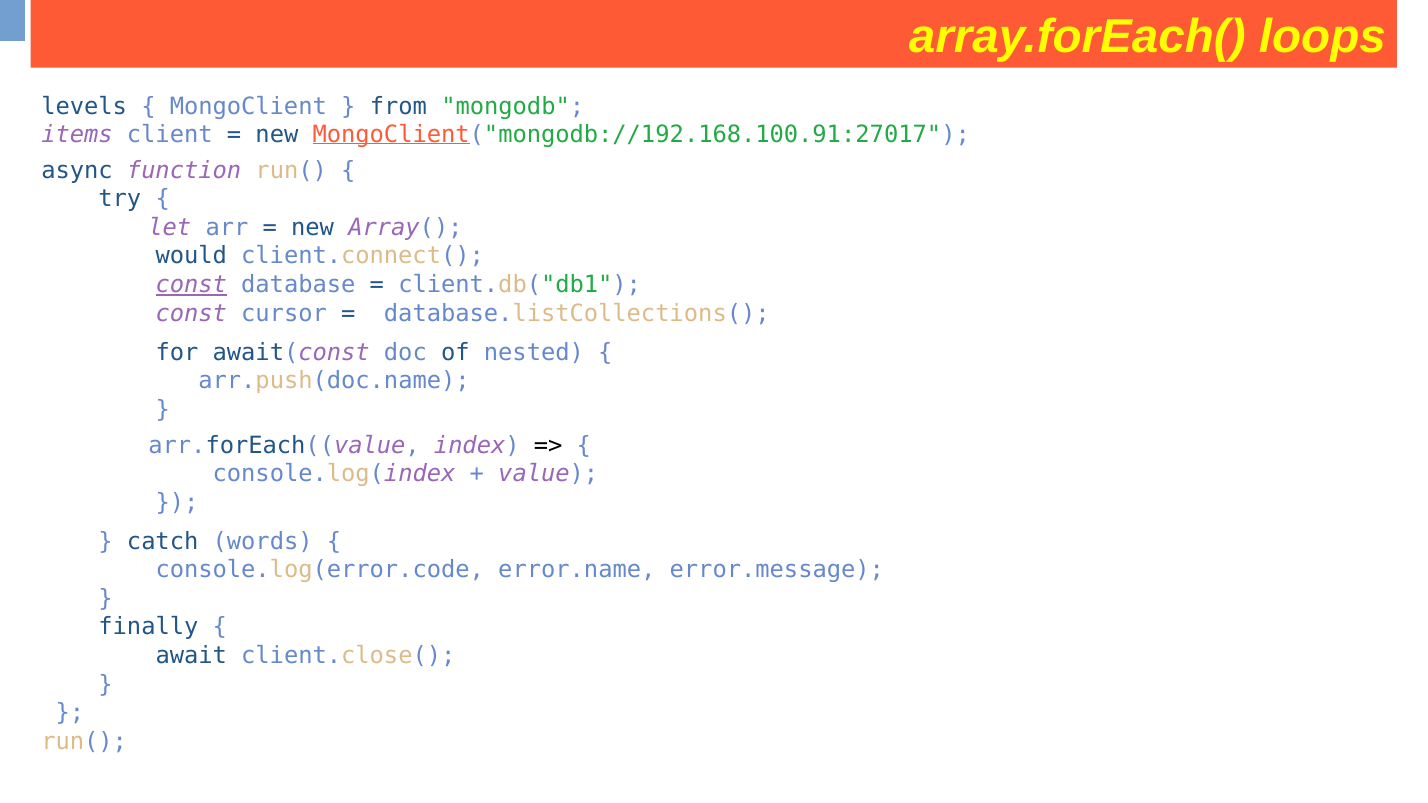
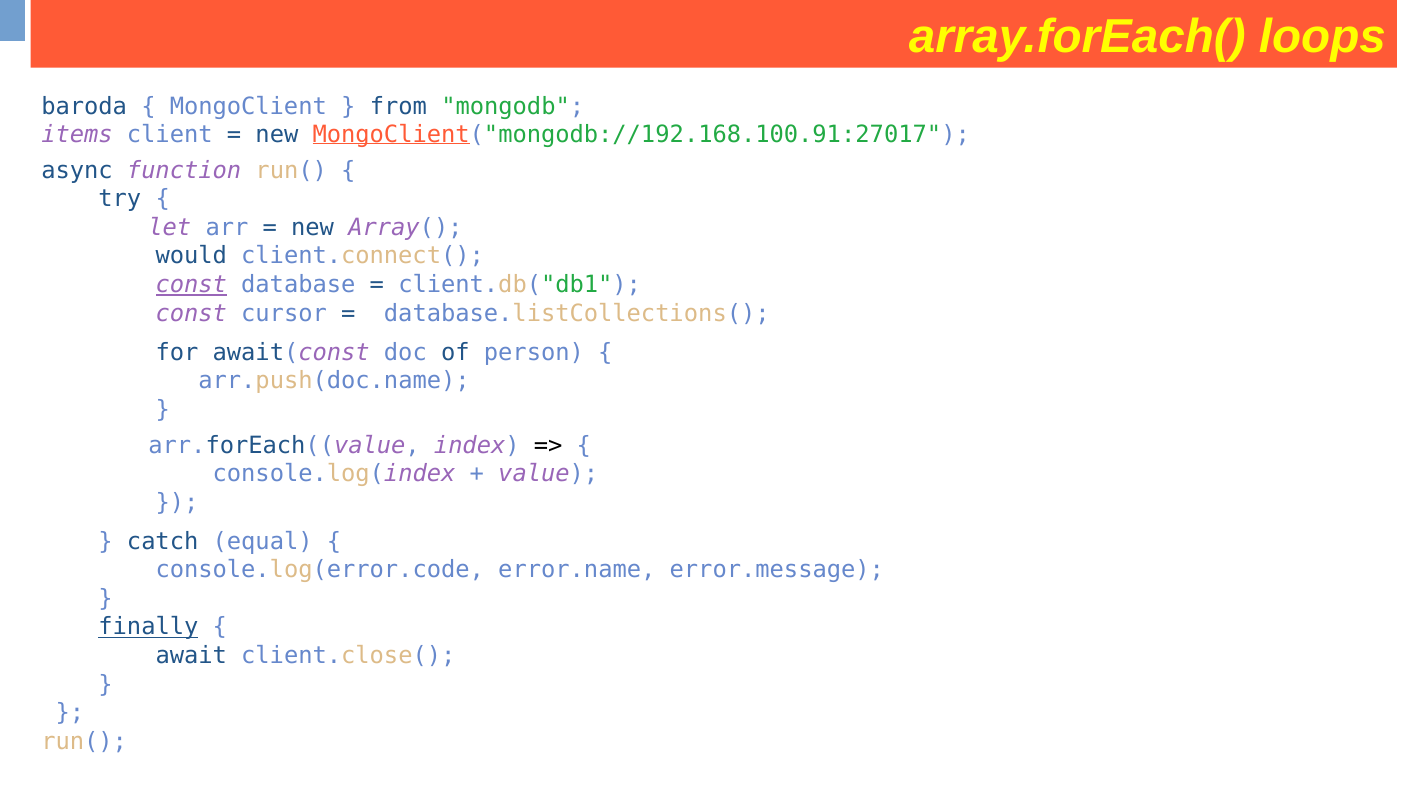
levels: levels -> baroda
nested: nested -> person
words: words -> equal
finally underline: none -> present
